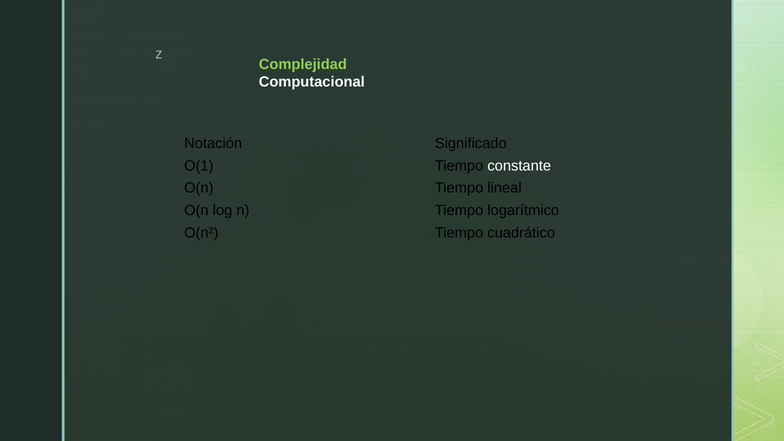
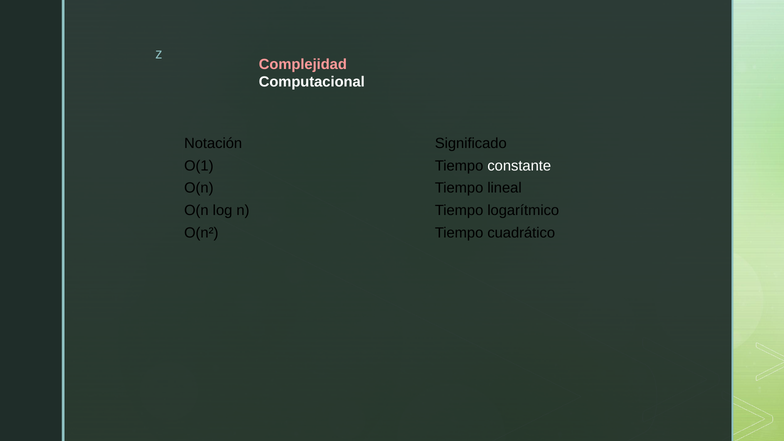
Complejidad colour: light green -> pink
